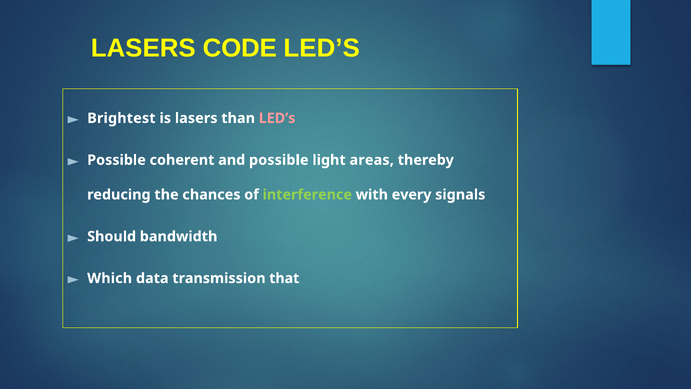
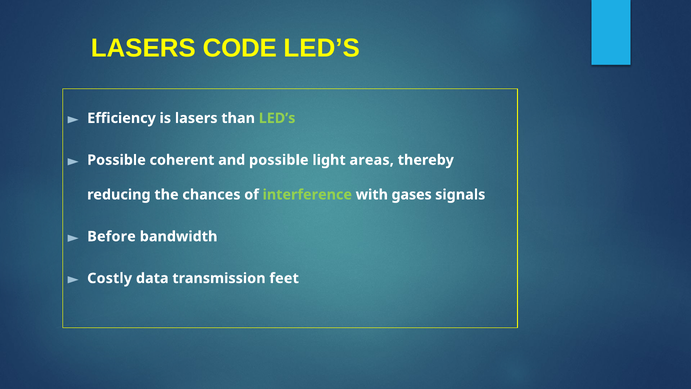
Brightest: Brightest -> Efficiency
LED’s at (277, 118) colour: pink -> light green
every: every -> gases
Should: Should -> Before
Which: Which -> Costly
that: that -> feet
